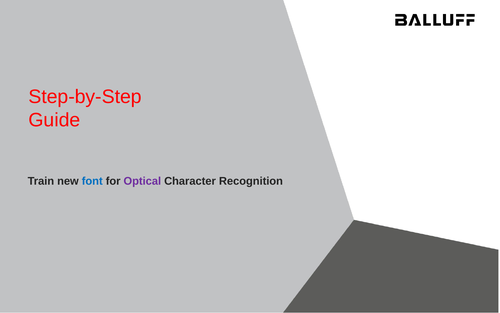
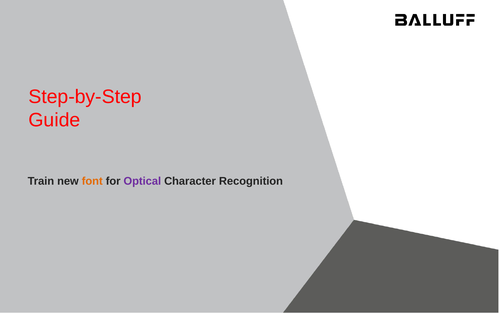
font colour: blue -> orange
